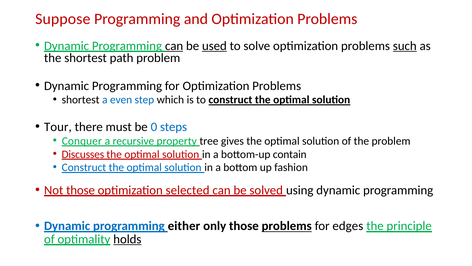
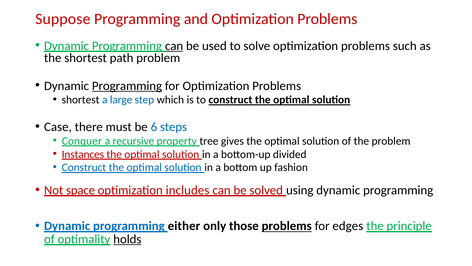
used underline: present -> none
such underline: present -> none
Programming at (127, 86) underline: none -> present
even: even -> large
Tour: Tour -> Case
0: 0 -> 6
Discusses: Discusses -> Instances
contain: contain -> divided
Not those: those -> space
selected: selected -> includes
